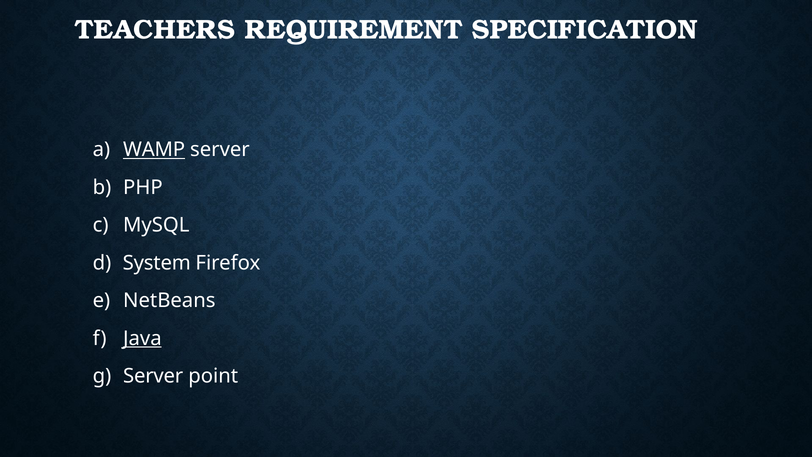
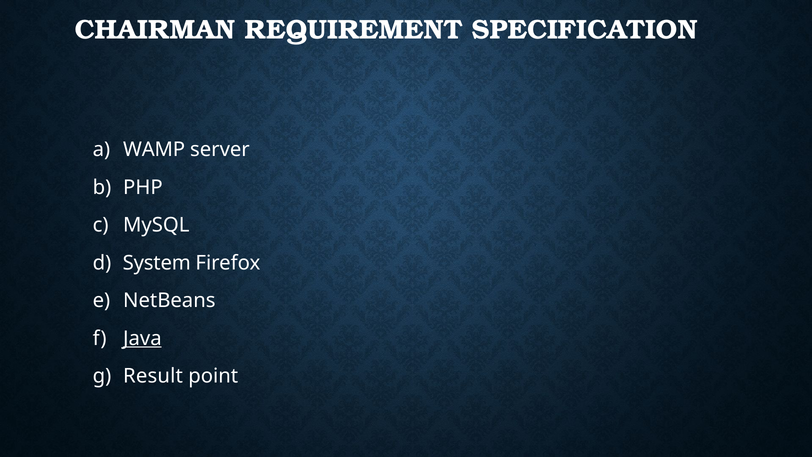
TEACHERS: TEACHERS -> CHAIRMAN
WAMP underline: present -> none
Server at (153, 376): Server -> Result
